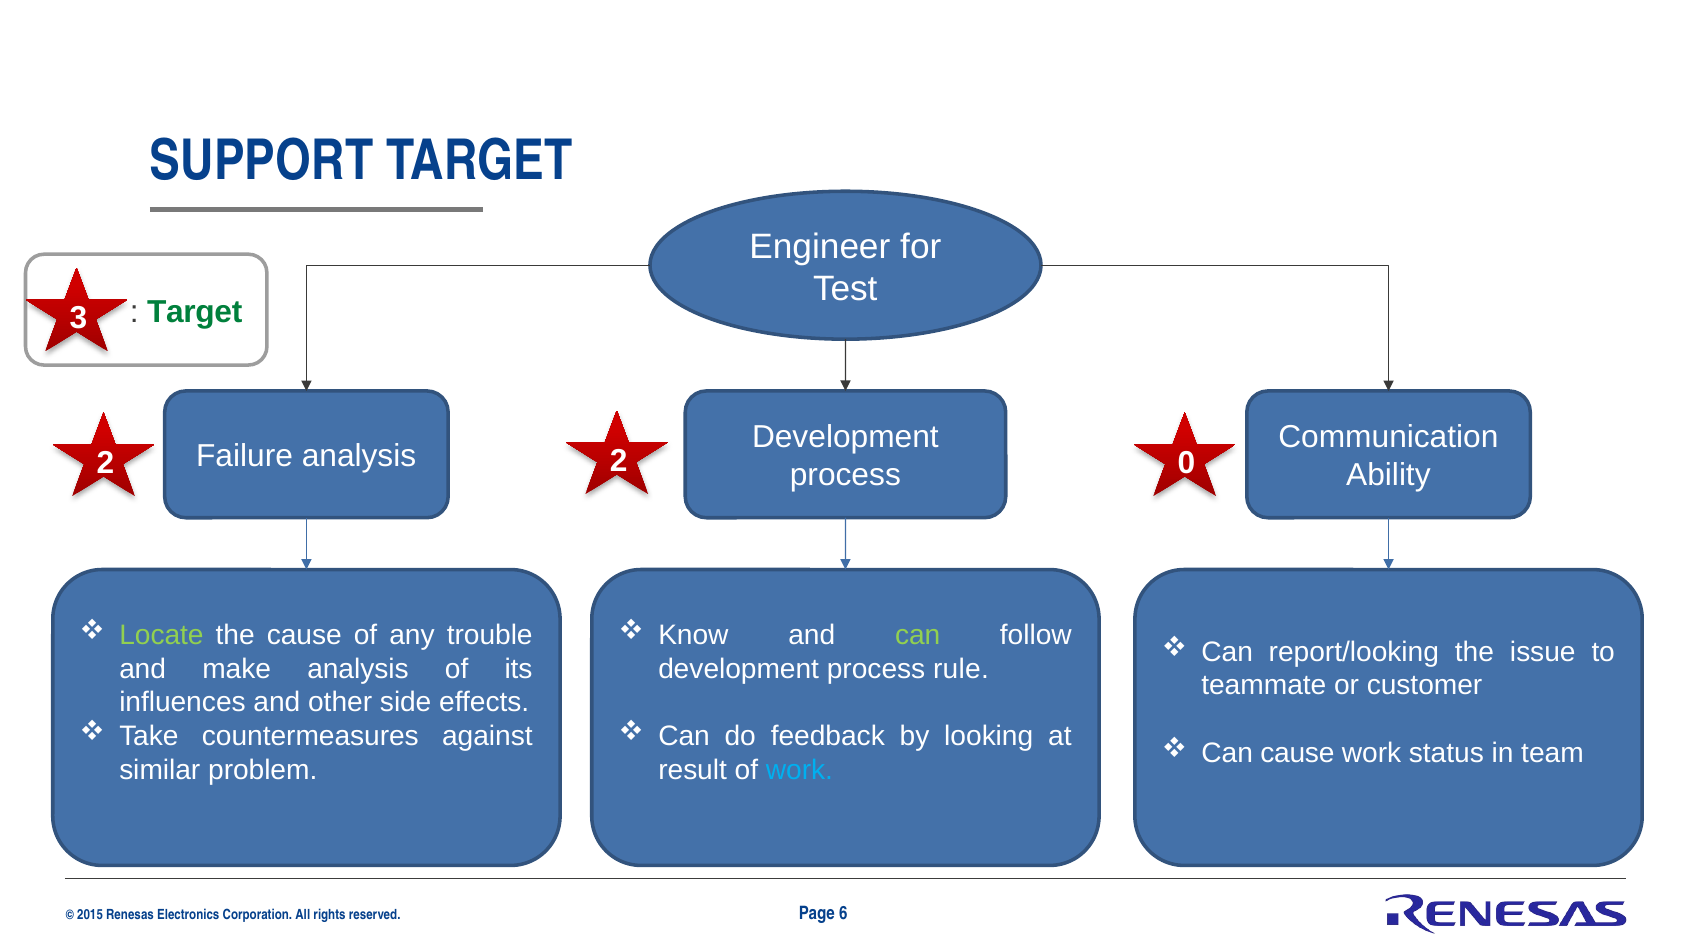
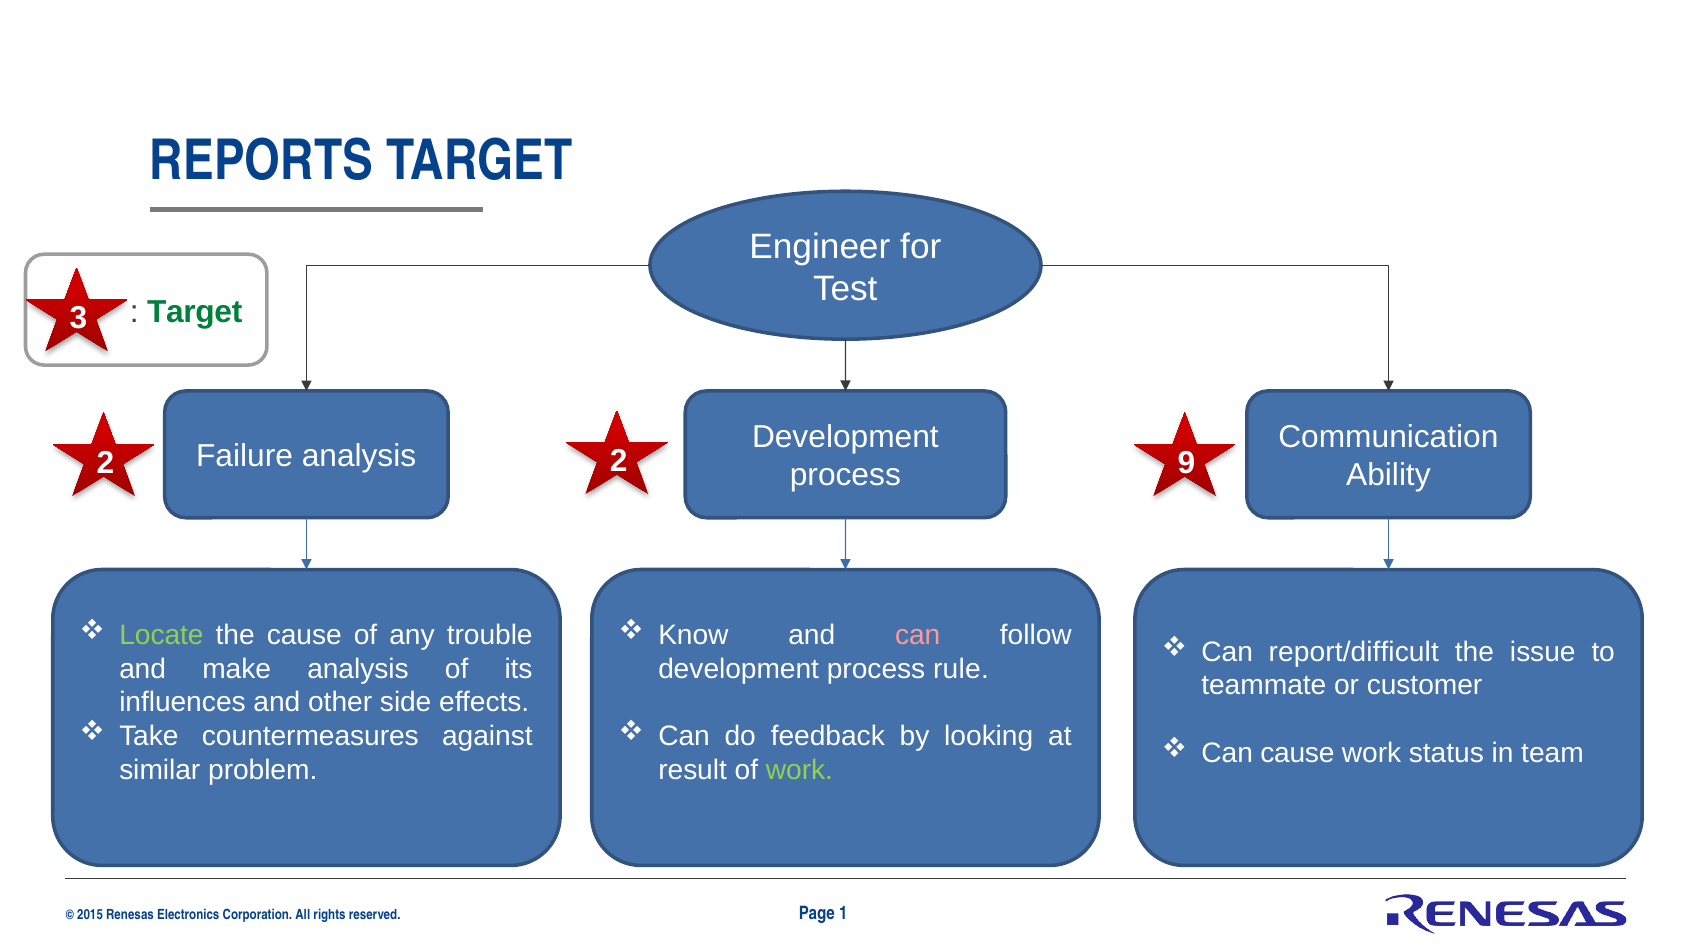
SUPPORT: SUPPORT -> REPORTS
0: 0 -> 9
can at (918, 635) colour: light green -> pink
report/looking: report/looking -> report/difficult
work at (799, 770) colour: light blue -> light green
6: 6 -> 1
